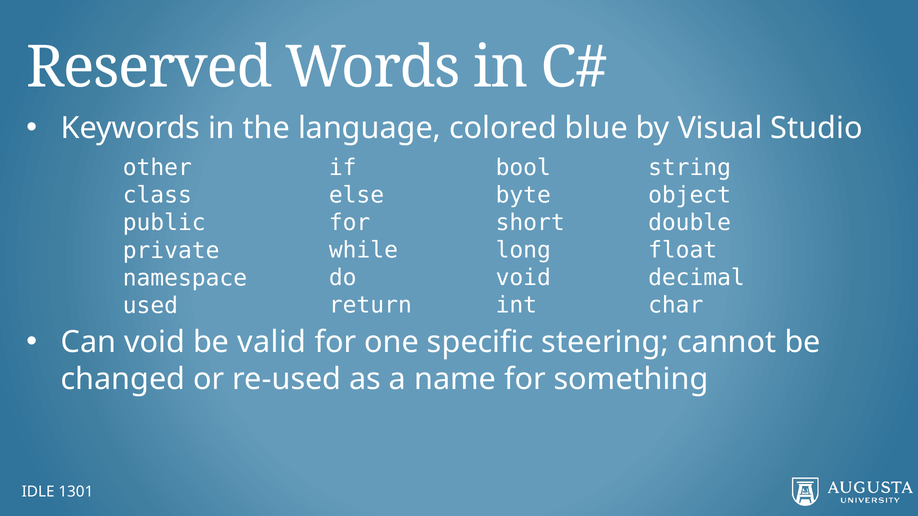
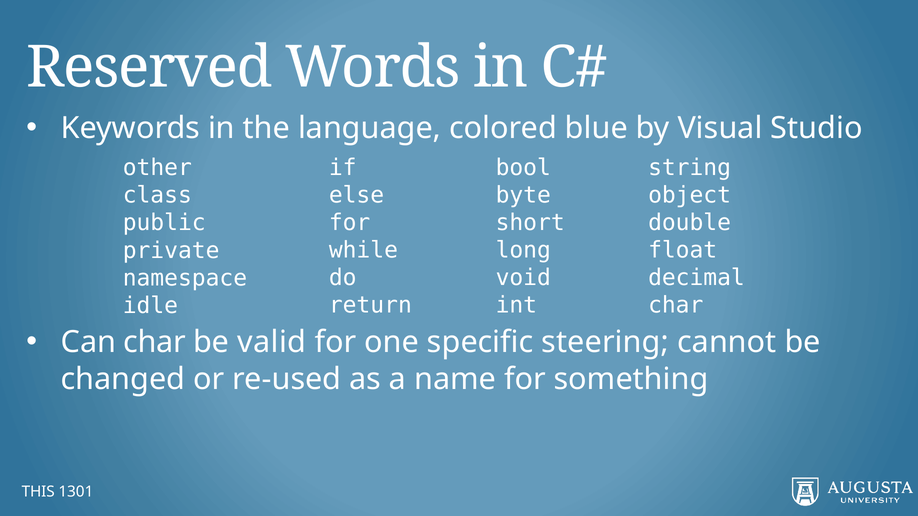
used: used -> idle
Can void: void -> char
IDLE: IDLE -> THIS
